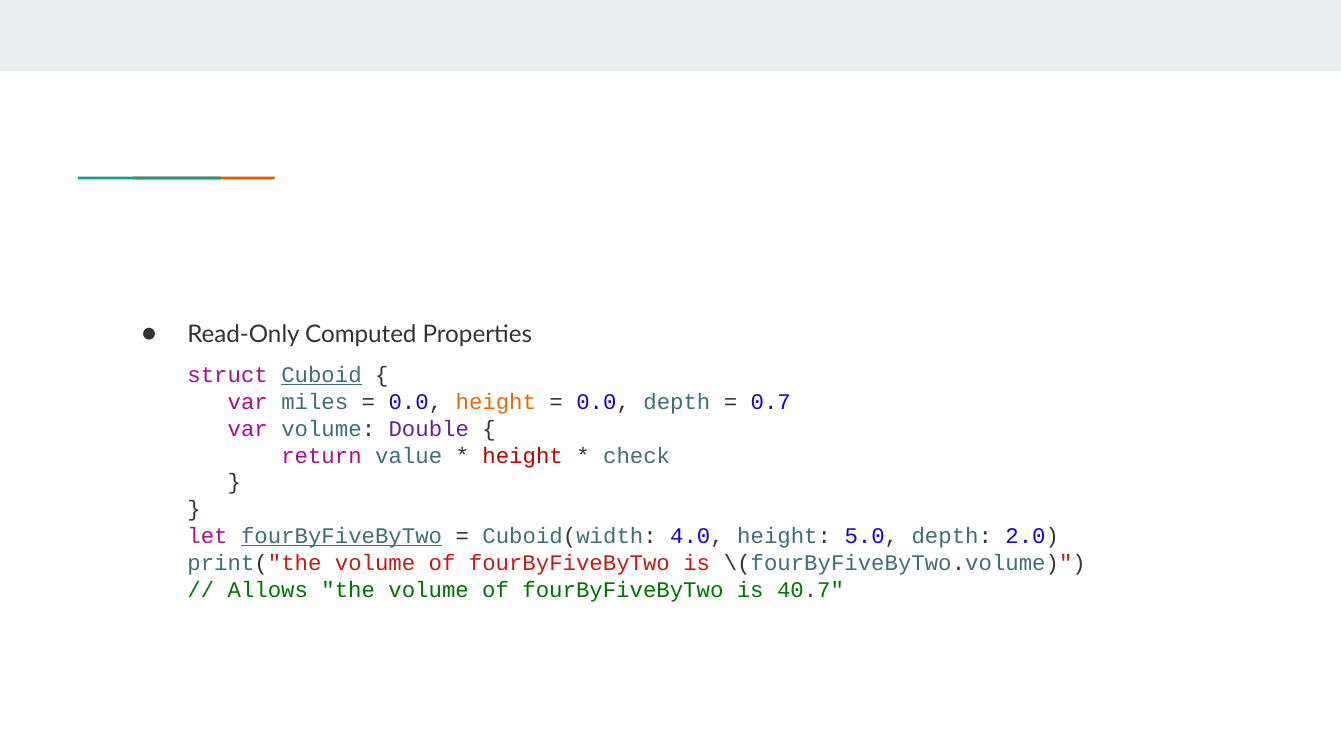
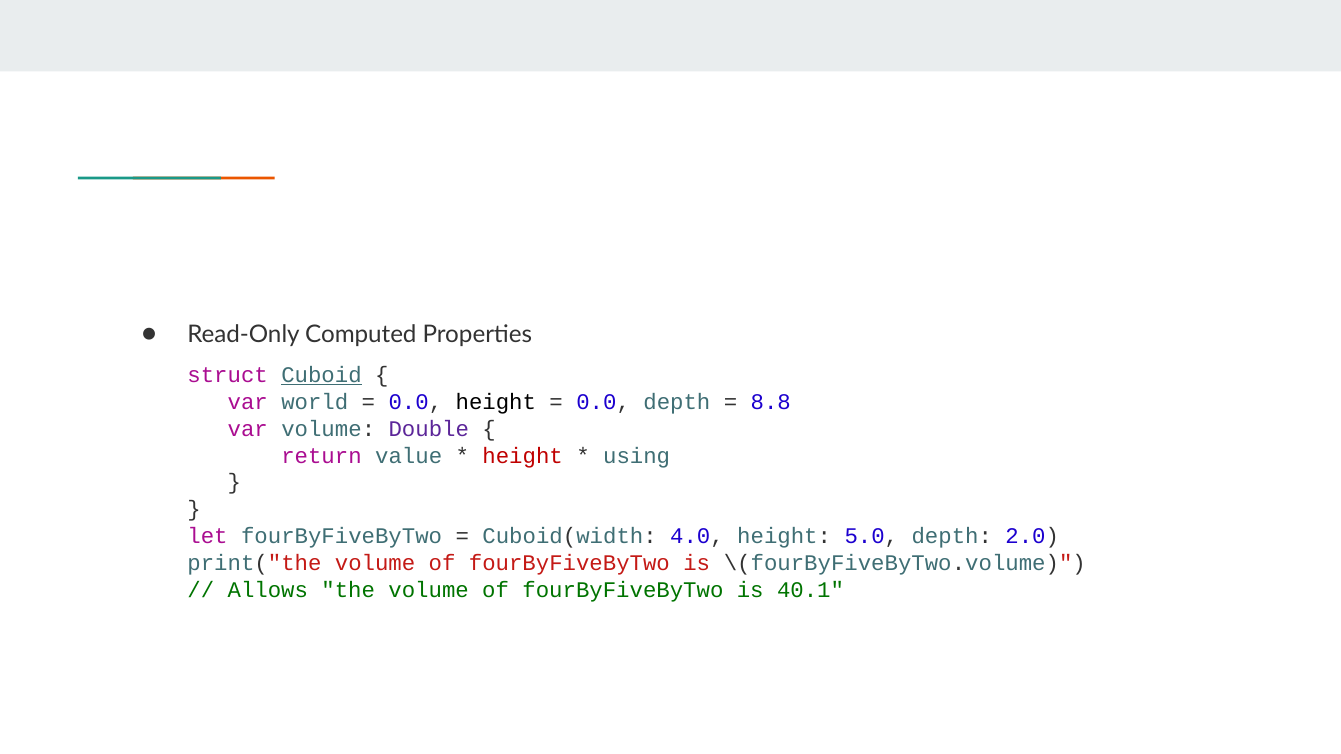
miles: miles -> world
height at (496, 402) colour: orange -> black
0.7: 0.7 -> 8.8
check: check -> using
fourByFiveByTwo at (342, 536) underline: present -> none
40.7: 40.7 -> 40.1
